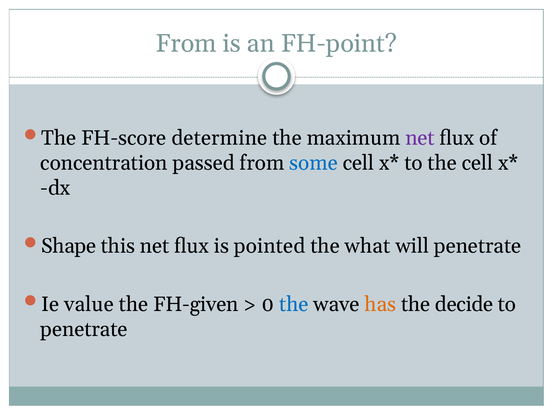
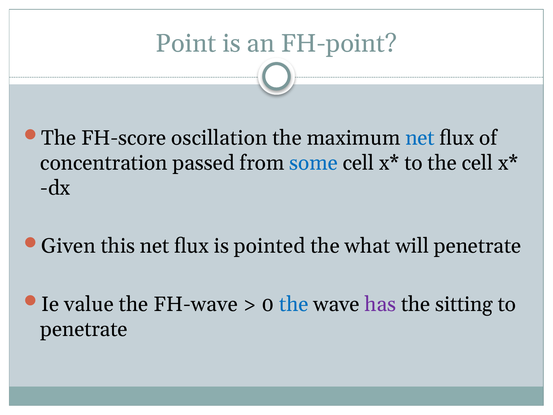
From at (186, 44): From -> Point
determine: determine -> oscillation
net at (420, 138) colour: purple -> blue
Shape: Shape -> Given
FH-given: FH-given -> FH-wave
has colour: orange -> purple
decide: decide -> sitting
